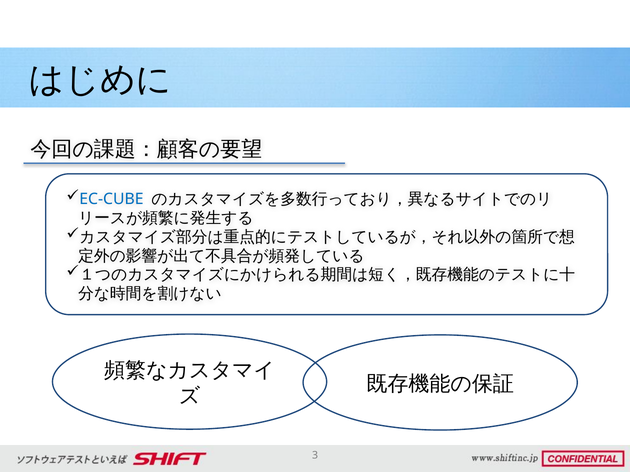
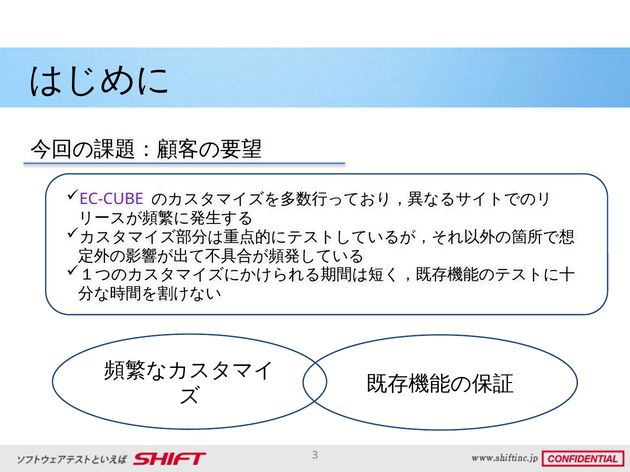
EC-CUBE colour: blue -> purple
